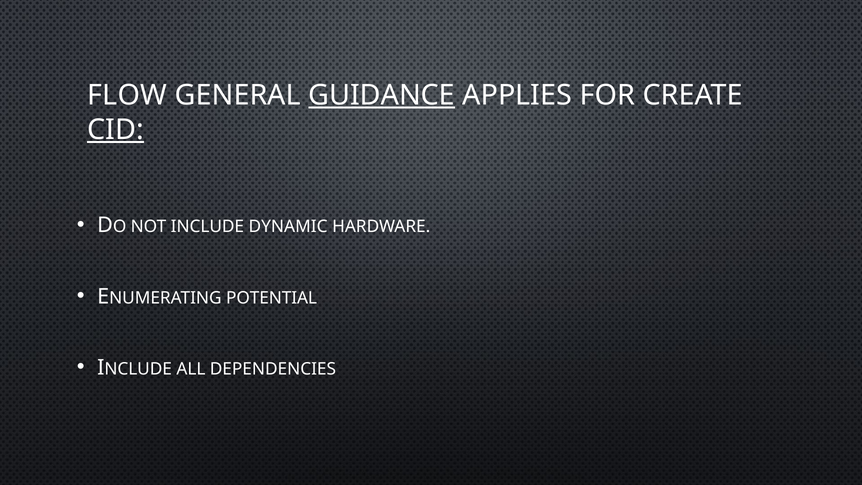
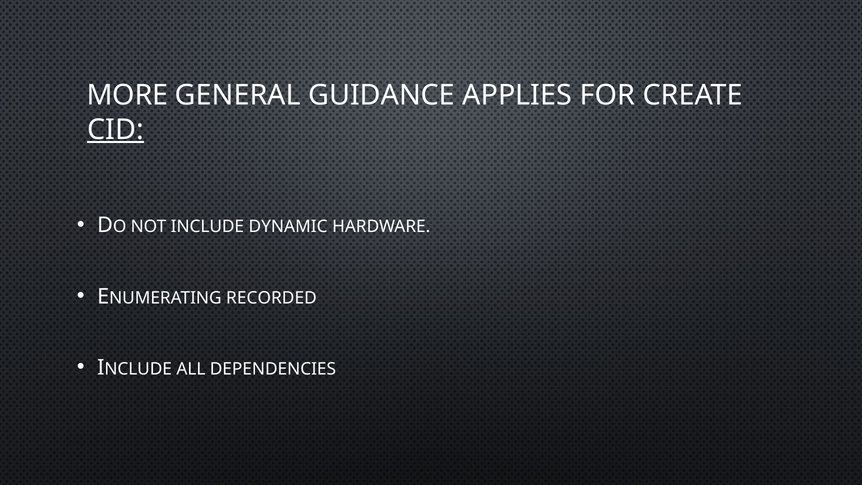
FLOW: FLOW -> MORE
GUIDANCE underline: present -> none
POTENTIAL: POTENTIAL -> RECORDED
